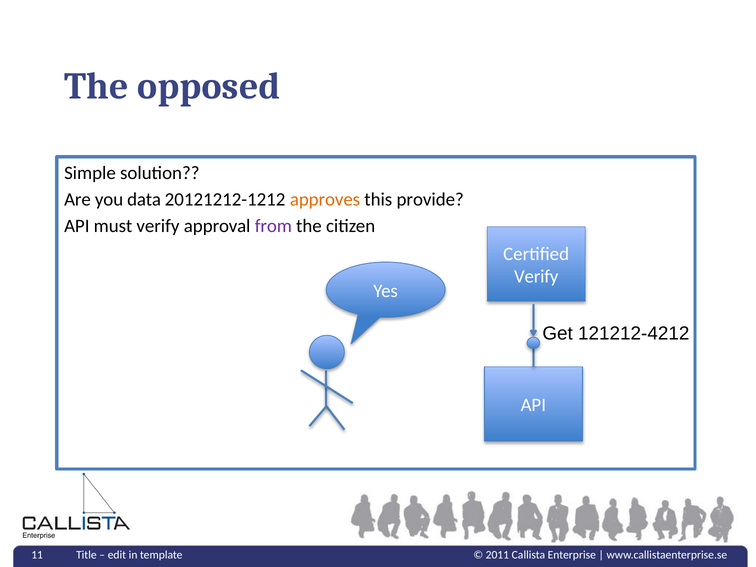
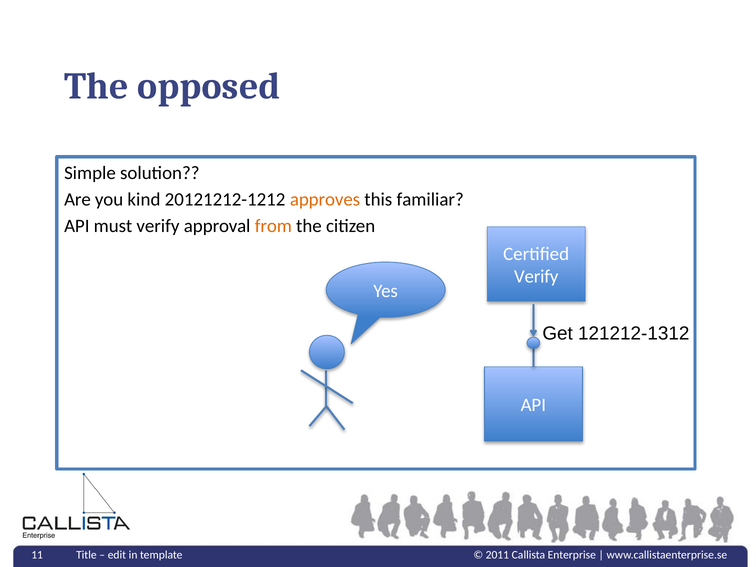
data: data -> kind
provide: provide -> familiar
from colour: purple -> orange
121212-4212: 121212-4212 -> 121212-1312
